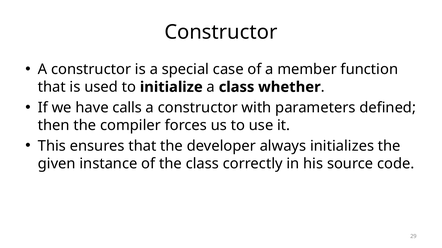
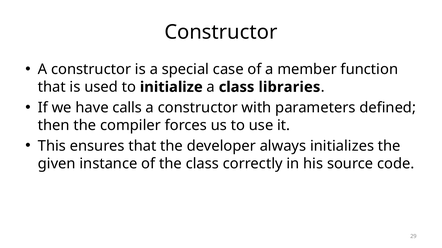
whether: whether -> libraries
